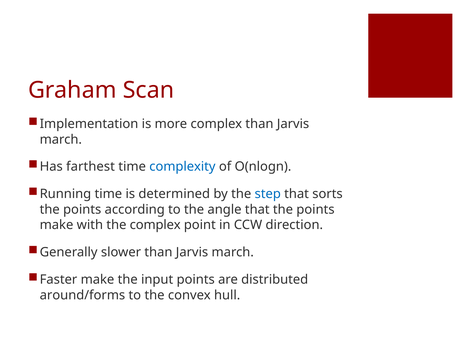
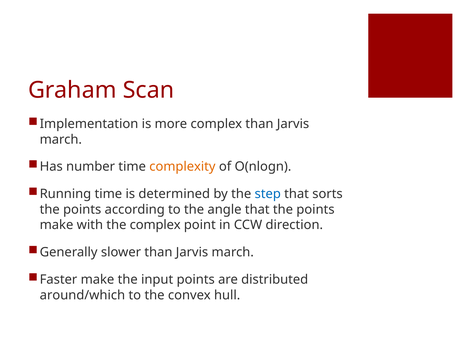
farthest: farthest -> number
complexity colour: blue -> orange
around/forms: around/forms -> around/which
